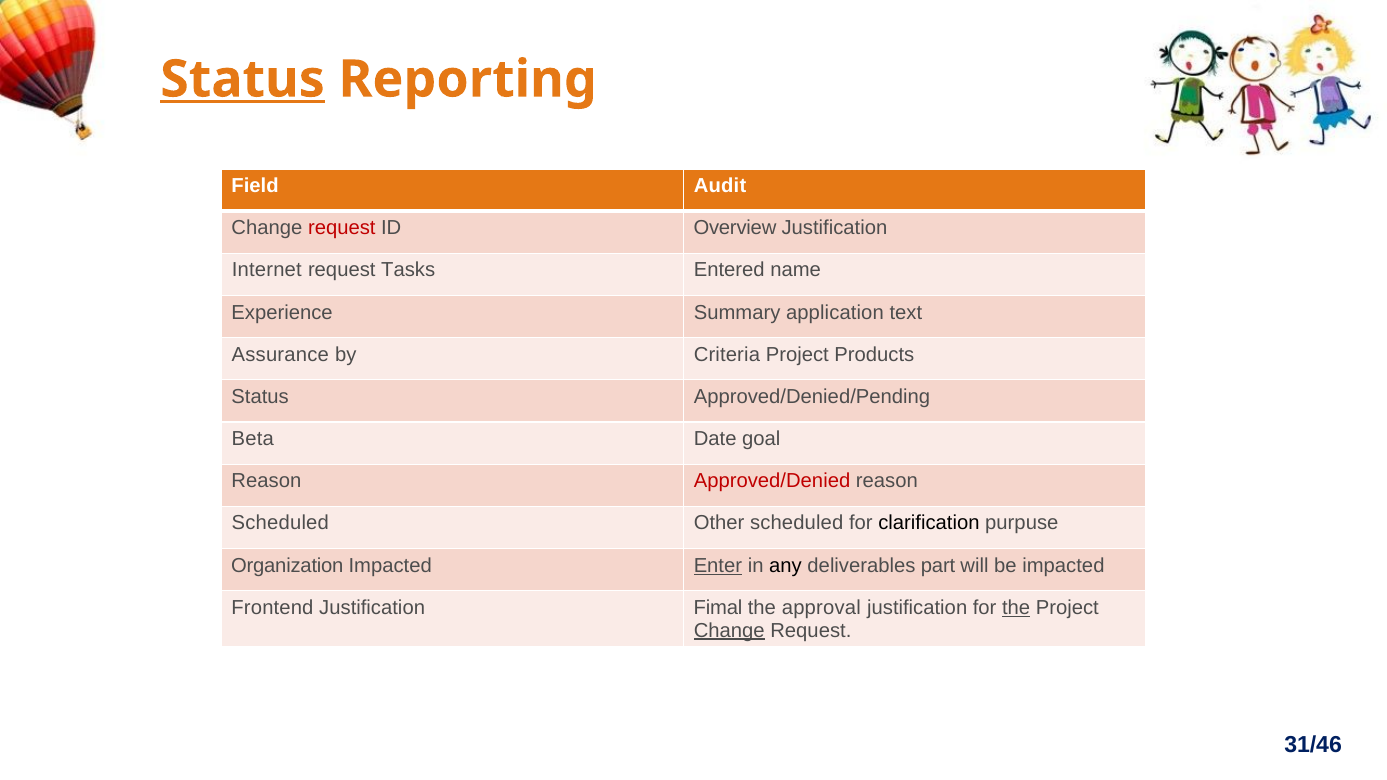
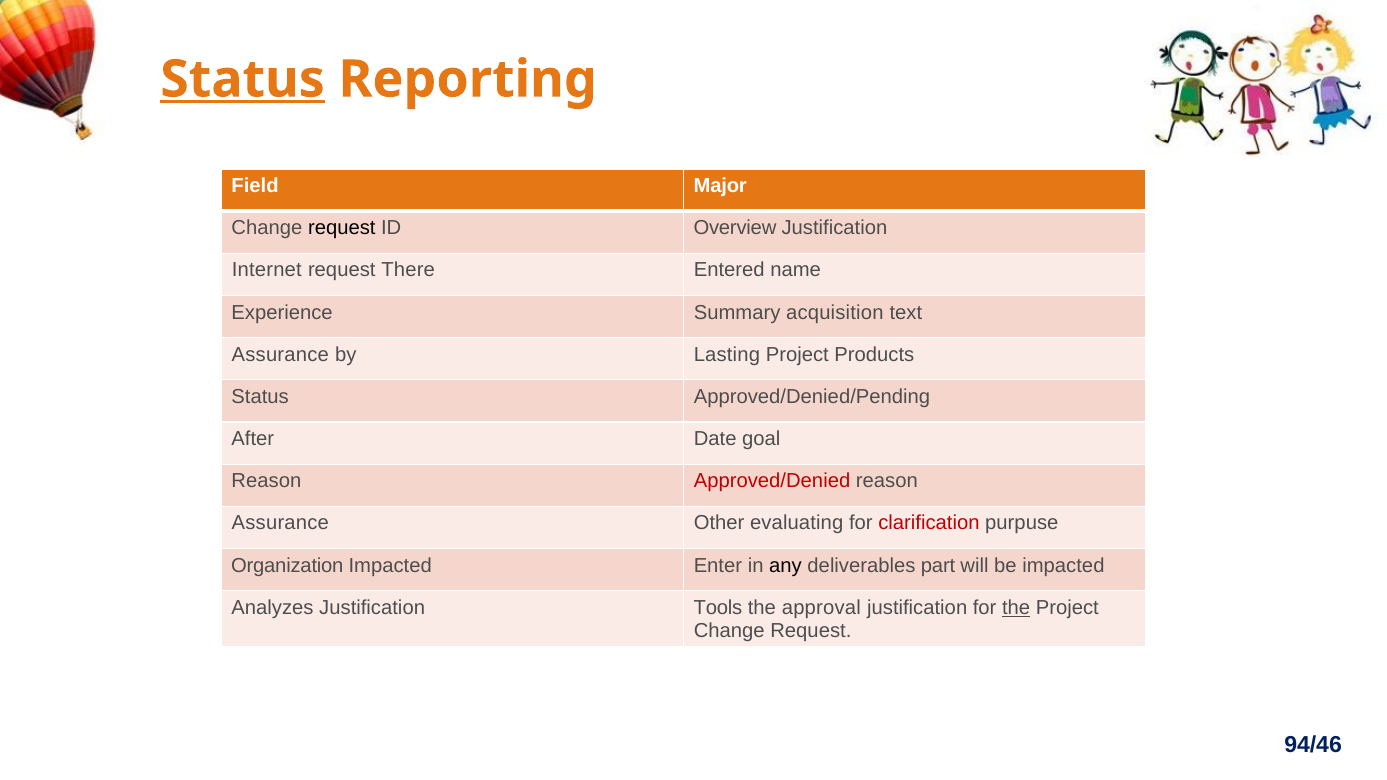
Audit: Audit -> Major
request at (342, 228) colour: red -> black
Tasks: Tasks -> There
application: application -> acquisition
Criteria: Criteria -> Lasting
Beta: Beta -> After
Scheduled at (280, 523): Scheduled -> Assurance
Other scheduled: scheduled -> evaluating
clarification colour: black -> red
Enter underline: present -> none
Frontend: Frontend -> Analyzes
Fimal: Fimal -> Tools
Change at (729, 631) underline: present -> none
31/46: 31/46 -> 94/46
